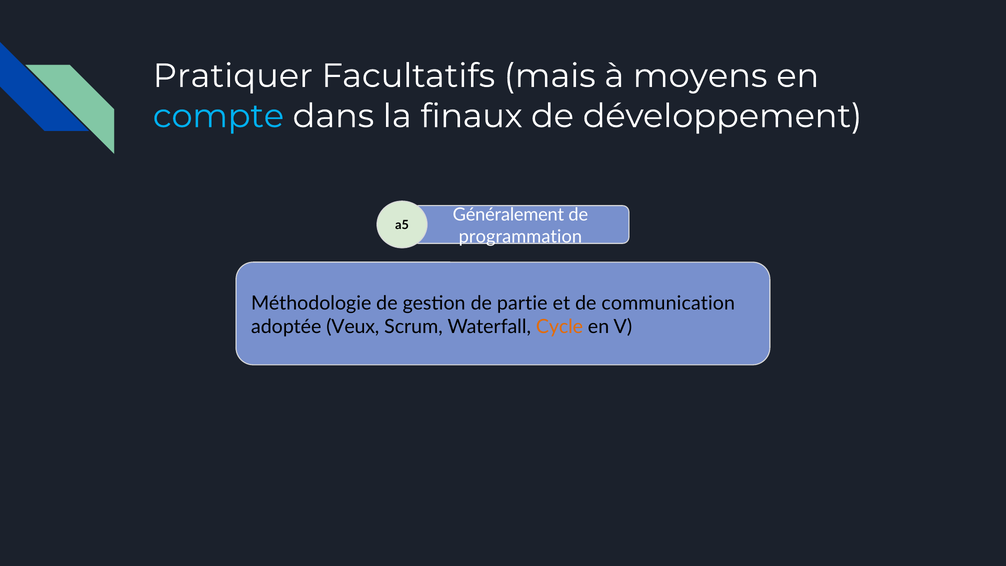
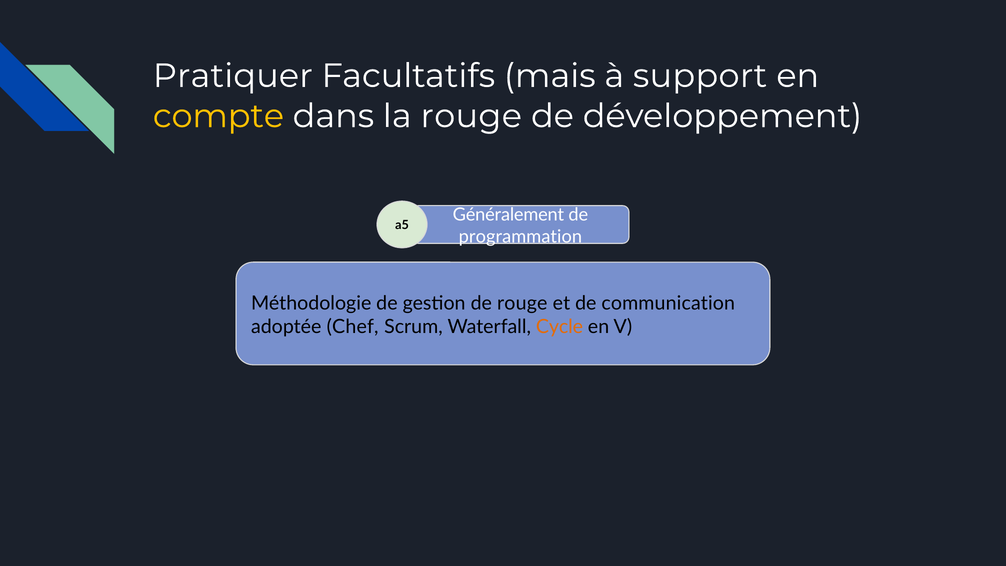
moyens: moyens -> support
compte colour: light blue -> yellow
la finaux: finaux -> rouge
de partie: partie -> rouge
Veux: Veux -> Chef
